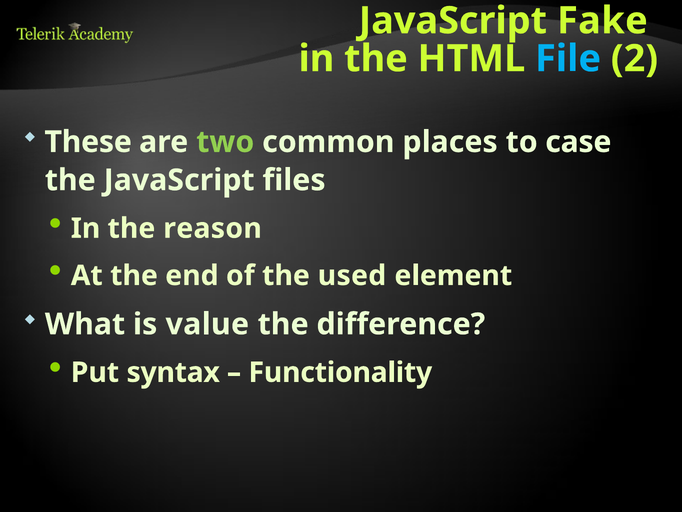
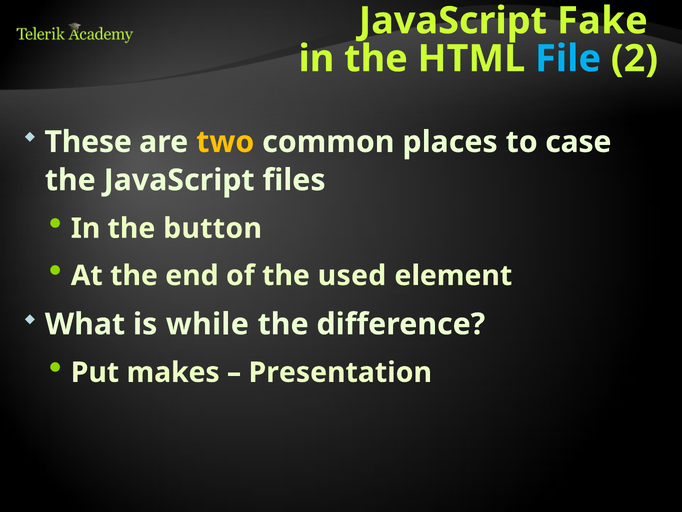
two colour: light green -> yellow
reason: reason -> button
value: value -> while
syntax: syntax -> makes
Functionality: Functionality -> Presentation
